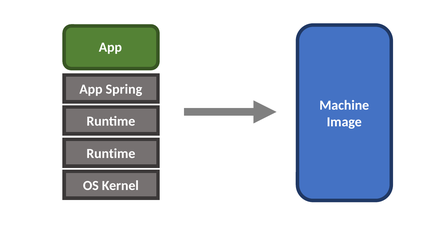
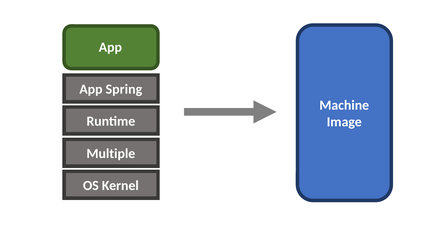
Runtime at (111, 153): Runtime -> Multiple
